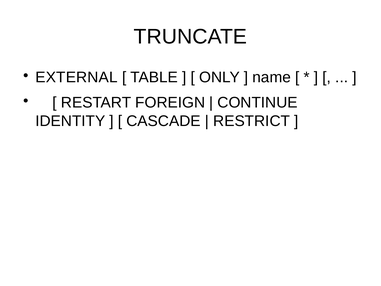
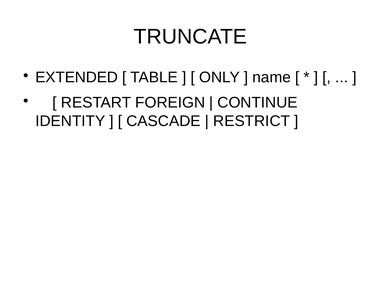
EXTERNAL: EXTERNAL -> EXTENDED
